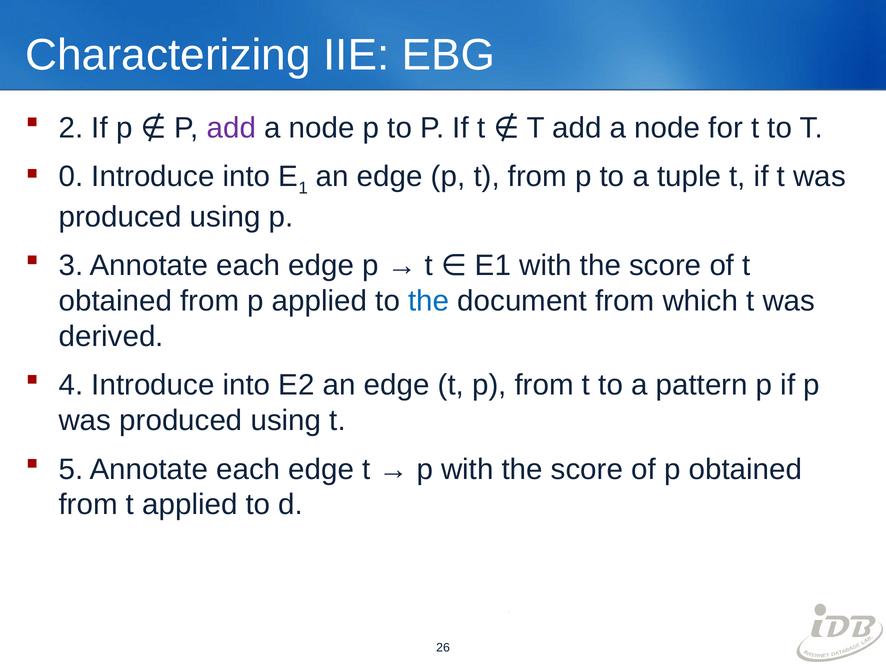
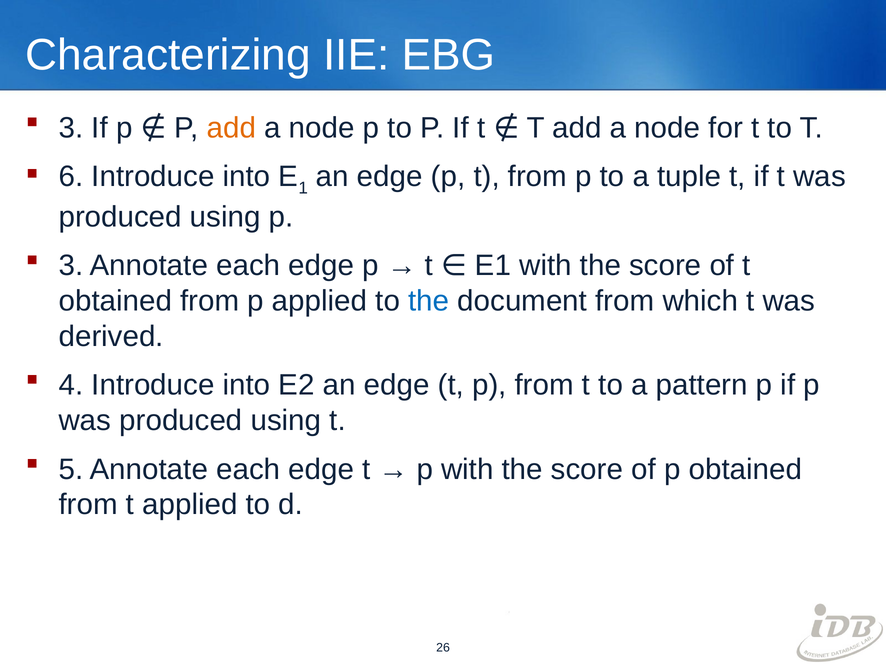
2 at (71, 128): 2 -> 3
add at (231, 128) colour: purple -> orange
0: 0 -> 6
